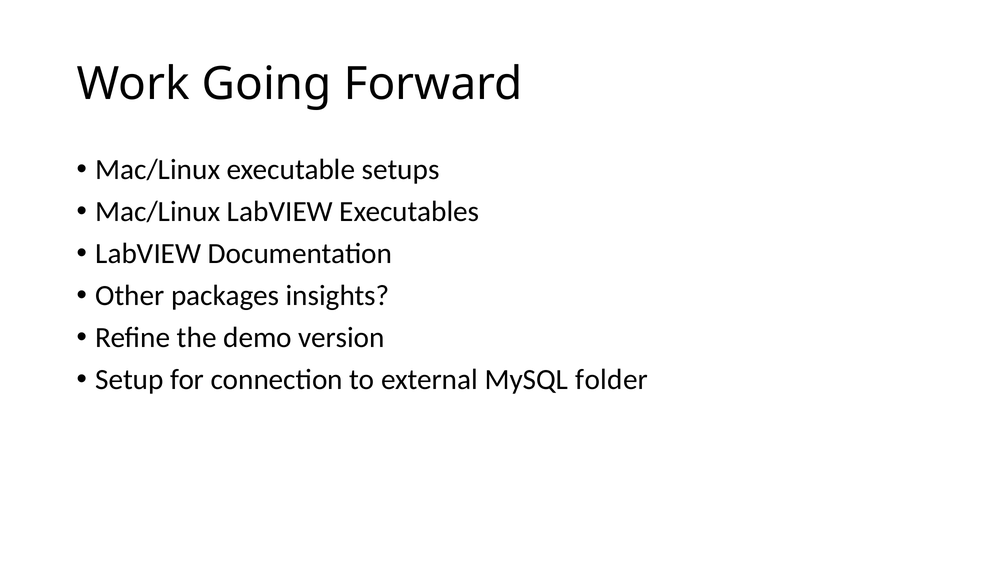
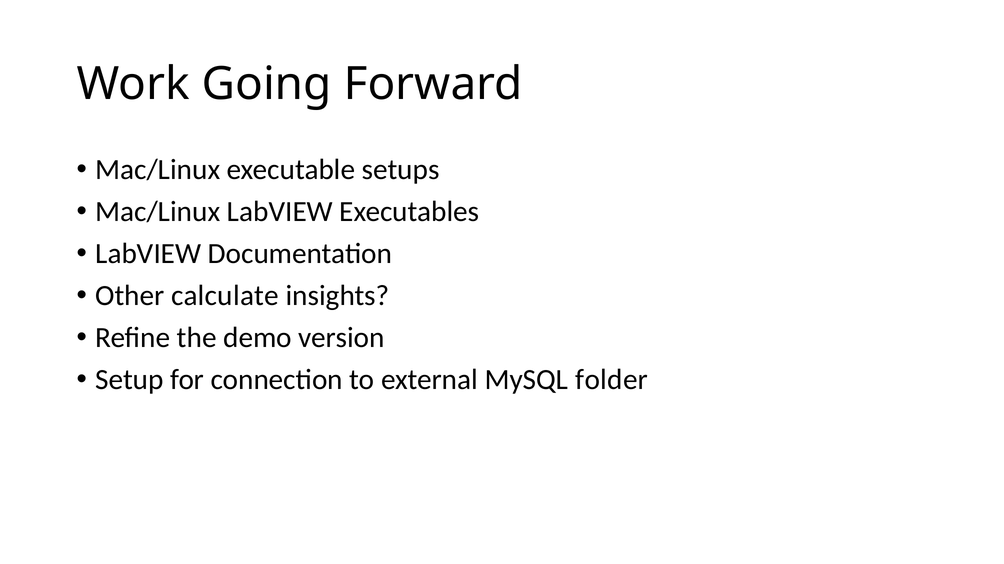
packages: packages -> calculate
